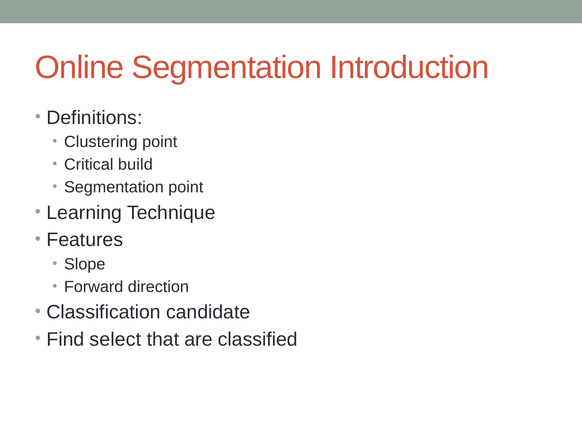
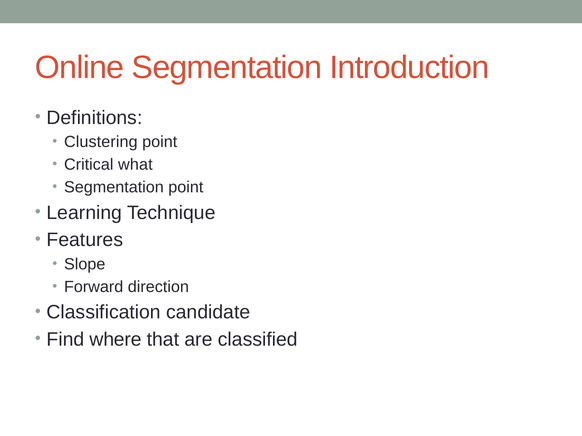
build: build -> what
select: select -> where
